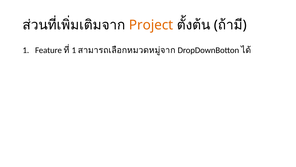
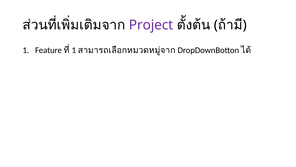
Project colour: orange -> purple
